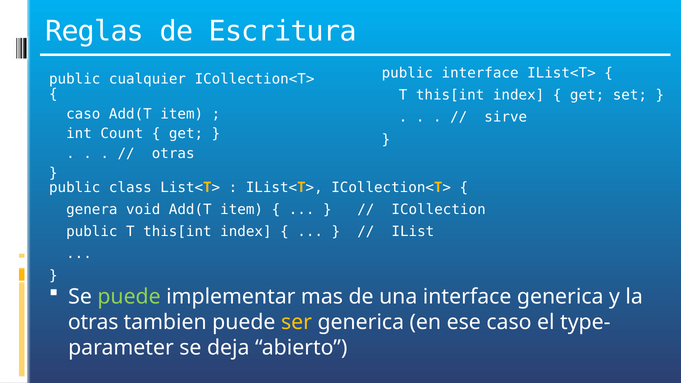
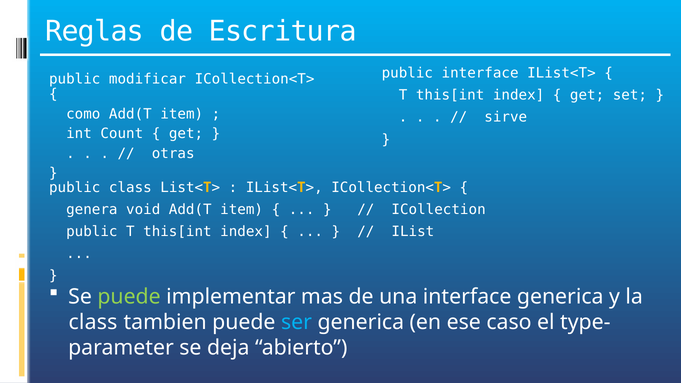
cualquier: cualquier -> modificar
caso at (83, 114): caso -> como
otras at (93, 322): otras -> class
ser colour: yellow -> light blue
